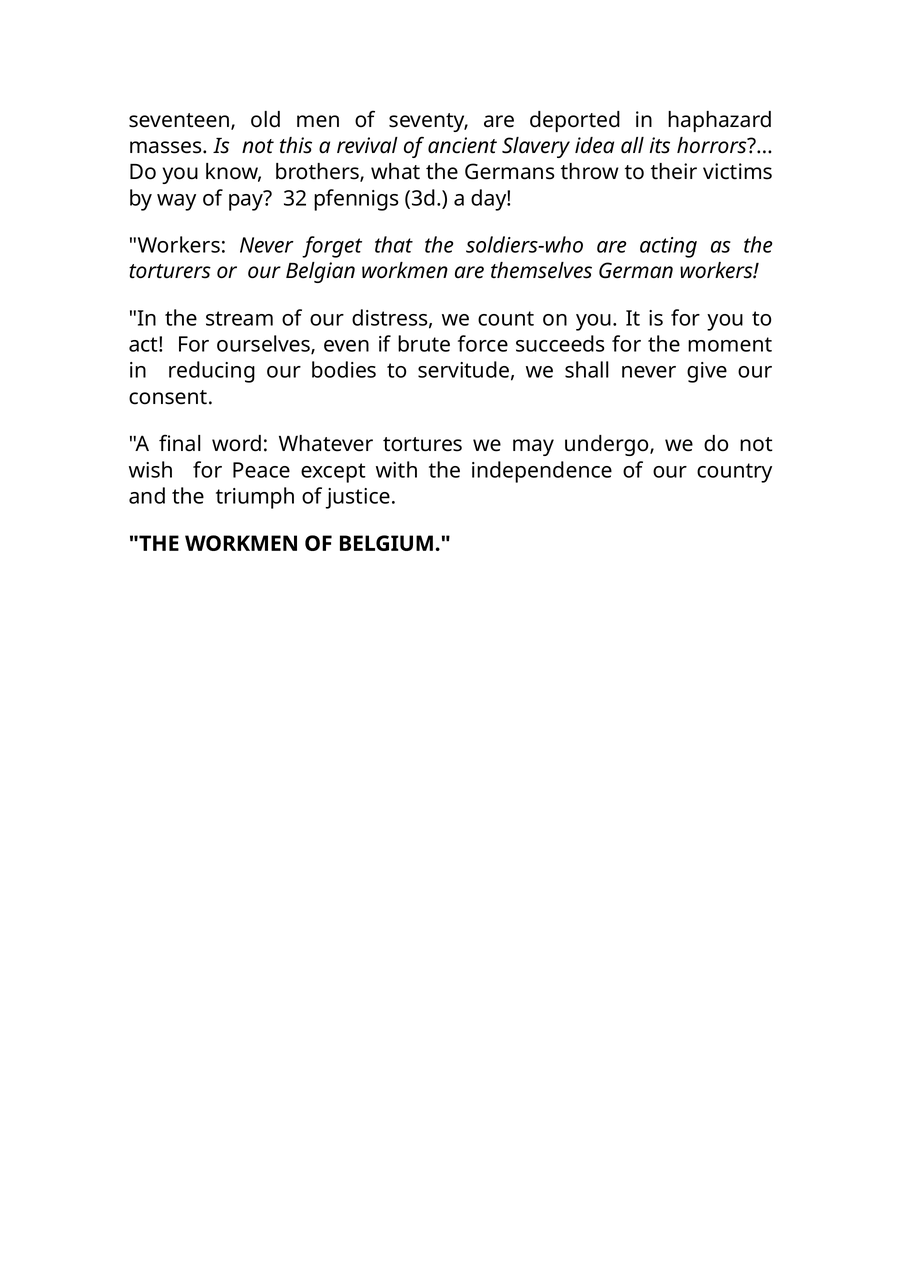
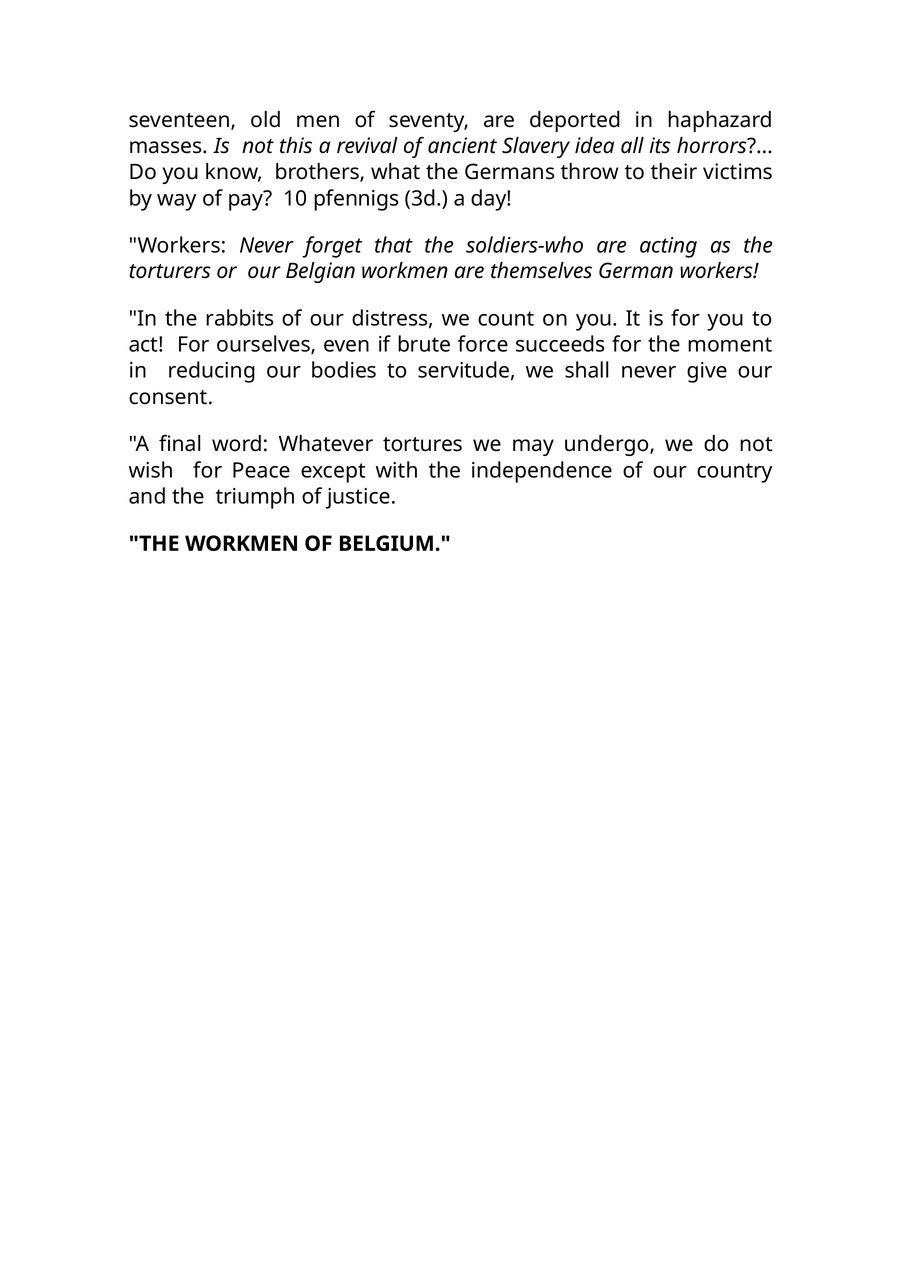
32: 32 -> 10
stream: stream -> rabbits
